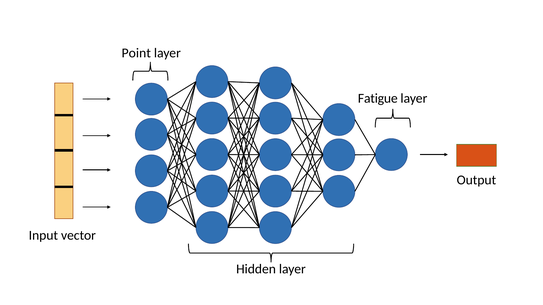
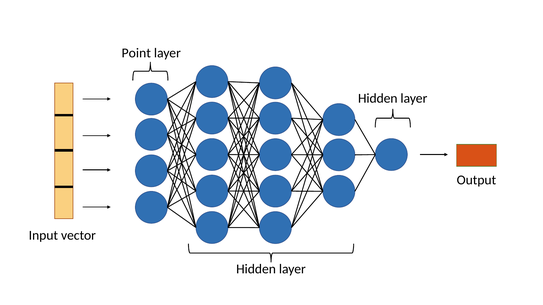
Fatigue at (378, 99): Fatigue -> Hidden
